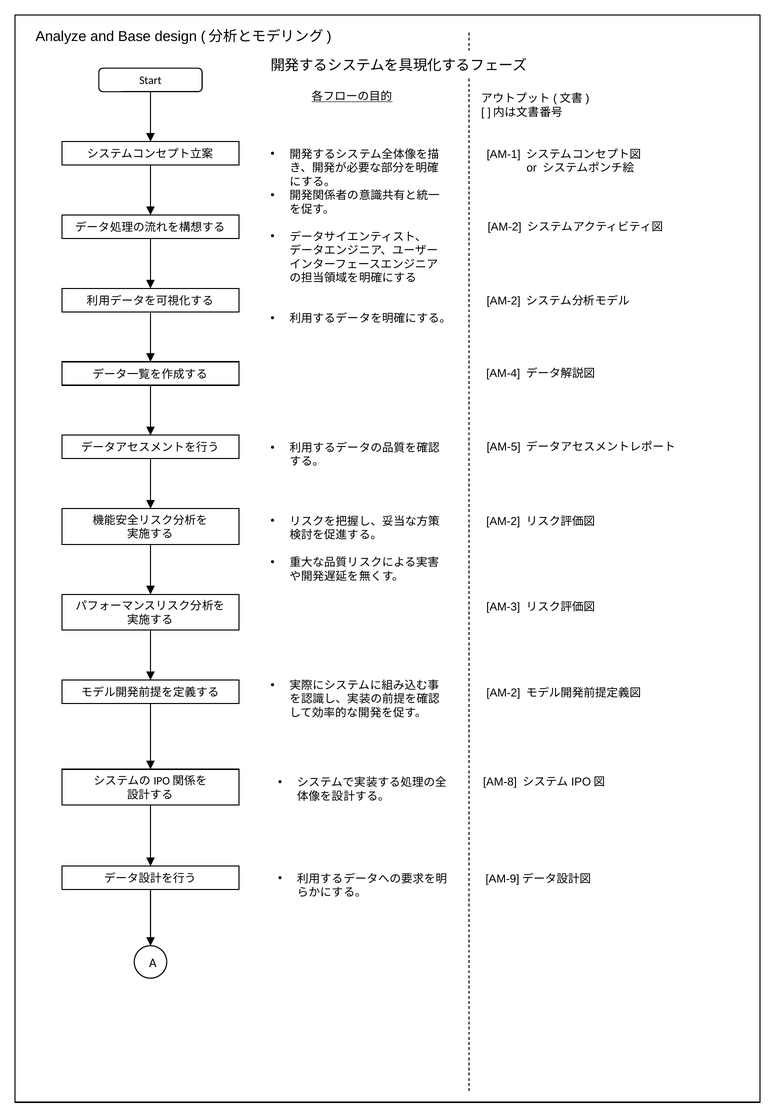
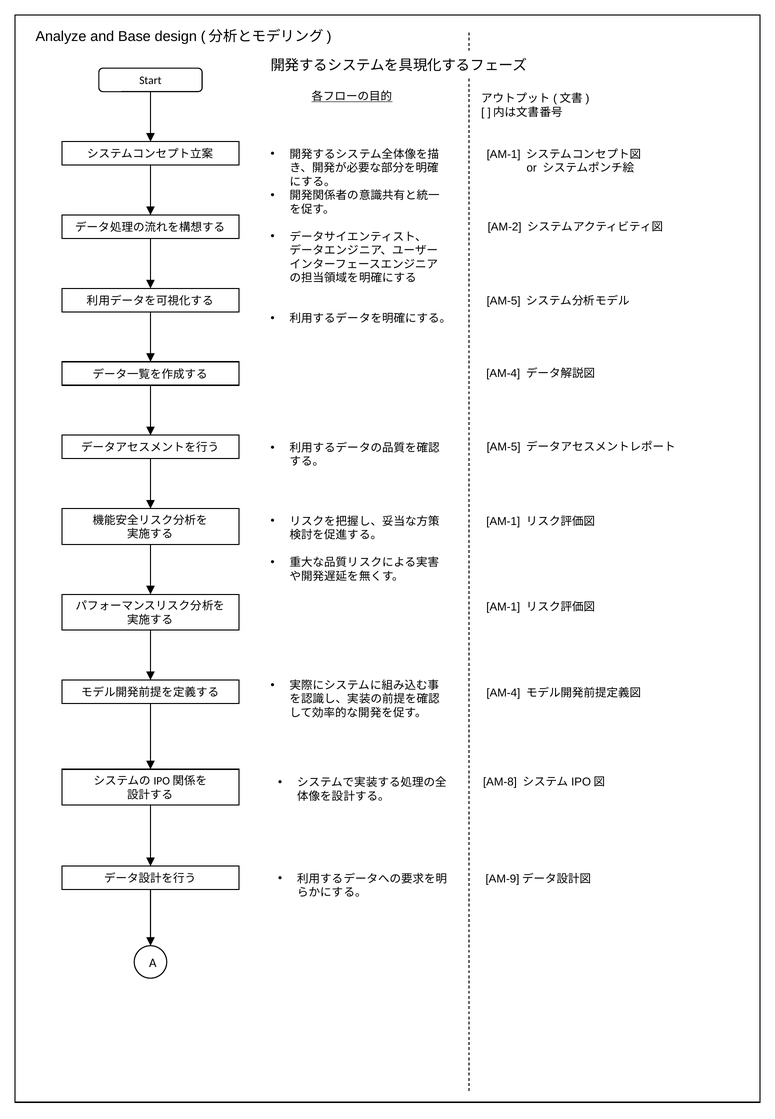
AM-2 at (504, 301): AM-2 -> AM-5
AM-2 at (503, 522): AM-2 -> AM-1
AM-3 at (503, 607): AM-3 -> AM-1
AM-2 at (503, 693): AM-2 -> AM-4
